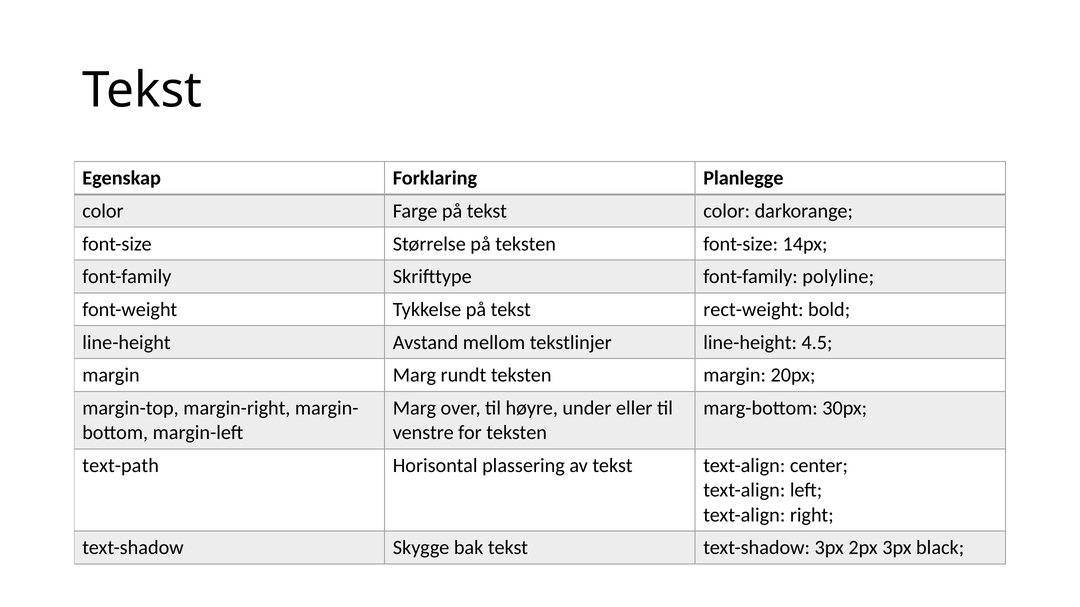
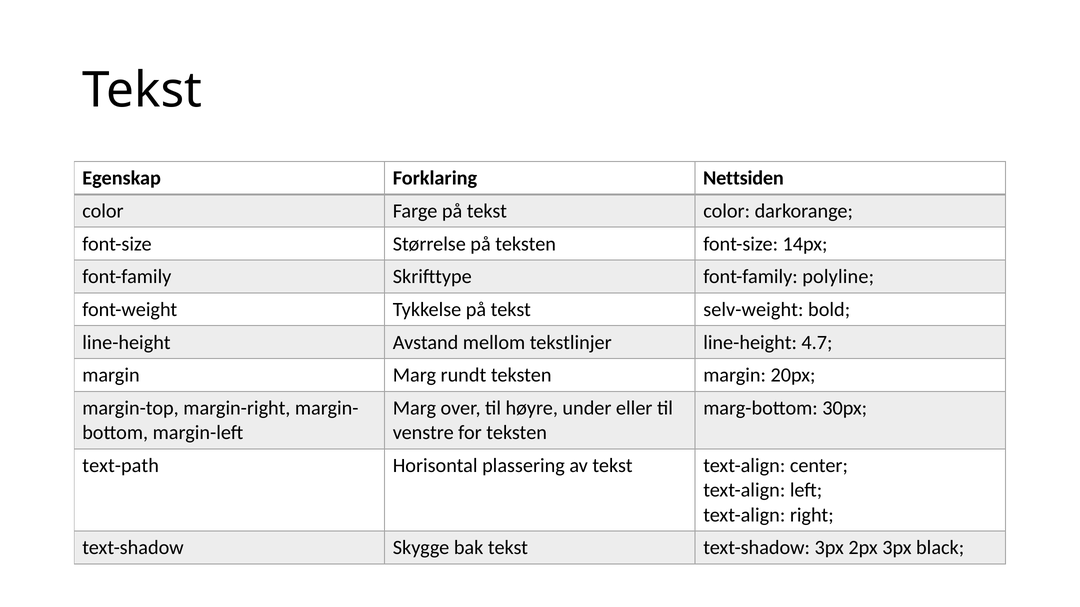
Planlegge: Planlegge -> Nettsiden
rect-weight: rect-weight -> selv-weight
4.5: 4.5 -> 4.7
